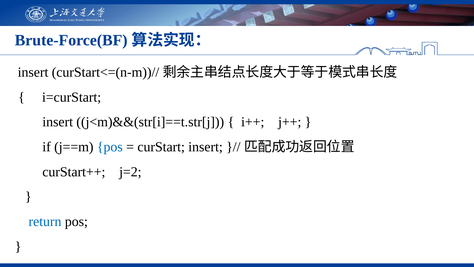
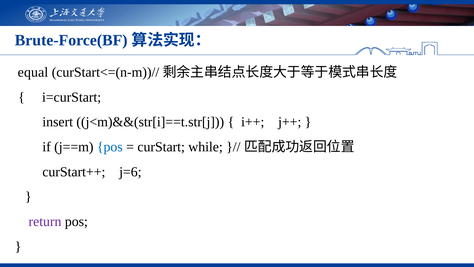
insert at (33, 72): insert -> equal
curStart insert: insert -> while
j=2: j=2 -> j=6
return colour: blue -> purple
